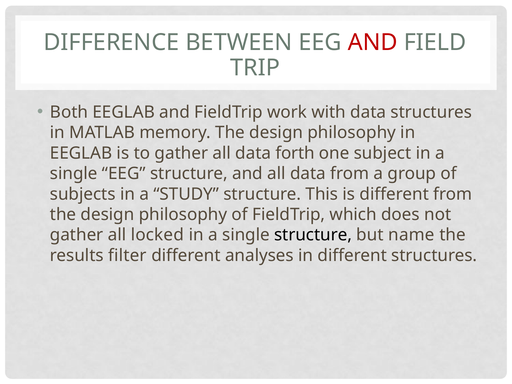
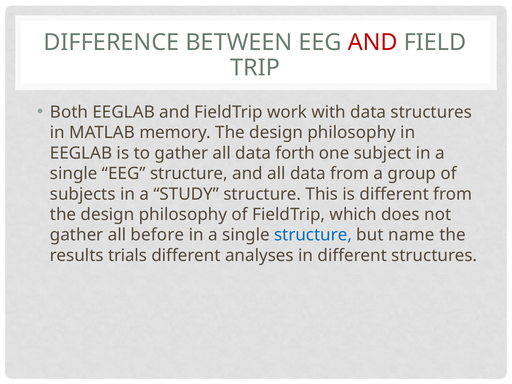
locked: locked -> before
structure at (313, 235) colour: black -> blue
filter: filter -> trials
